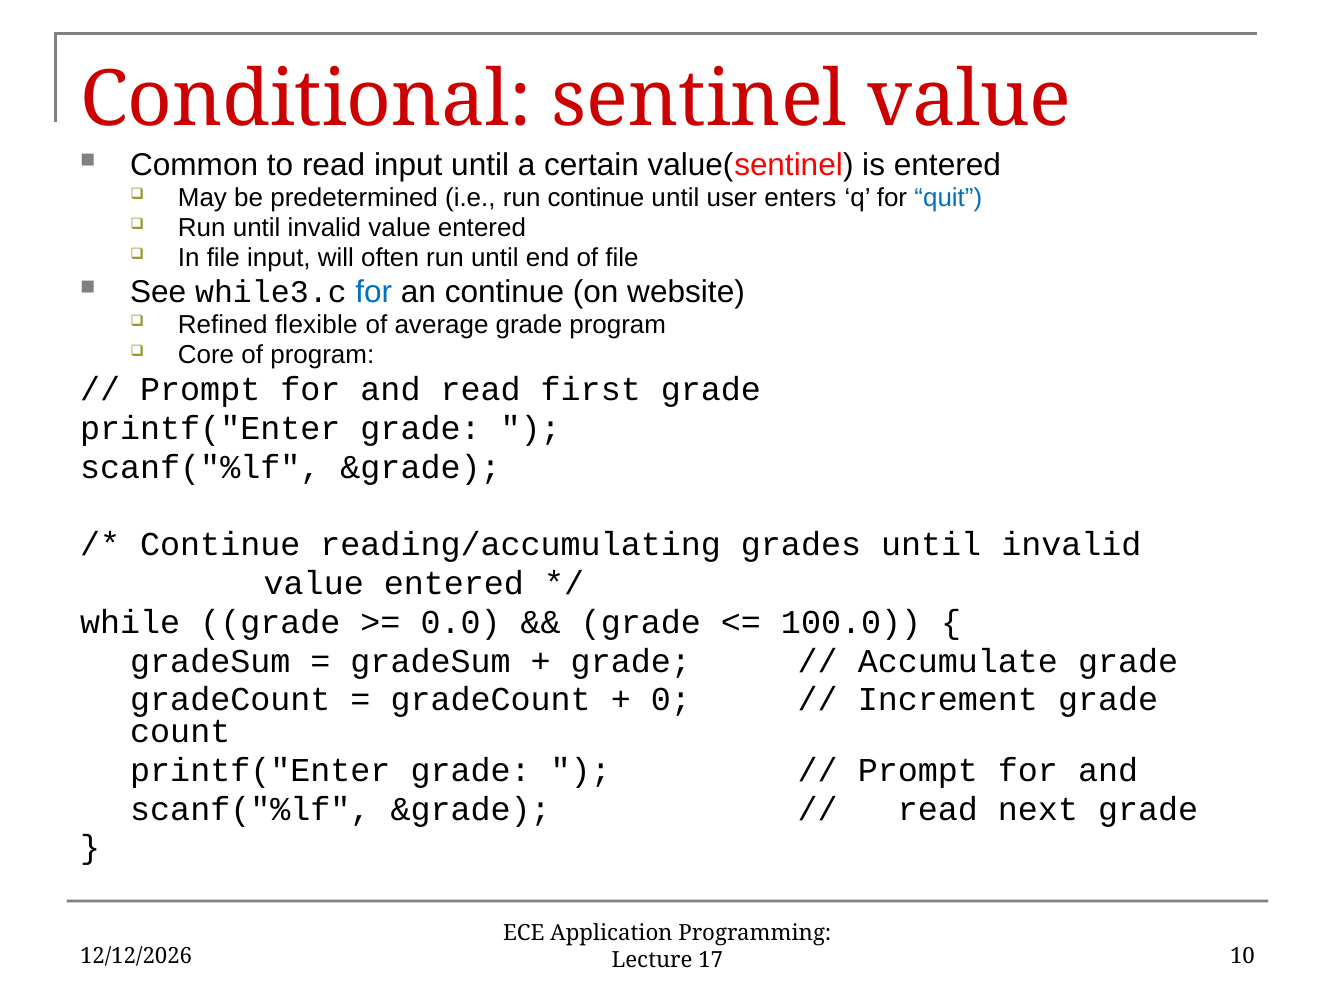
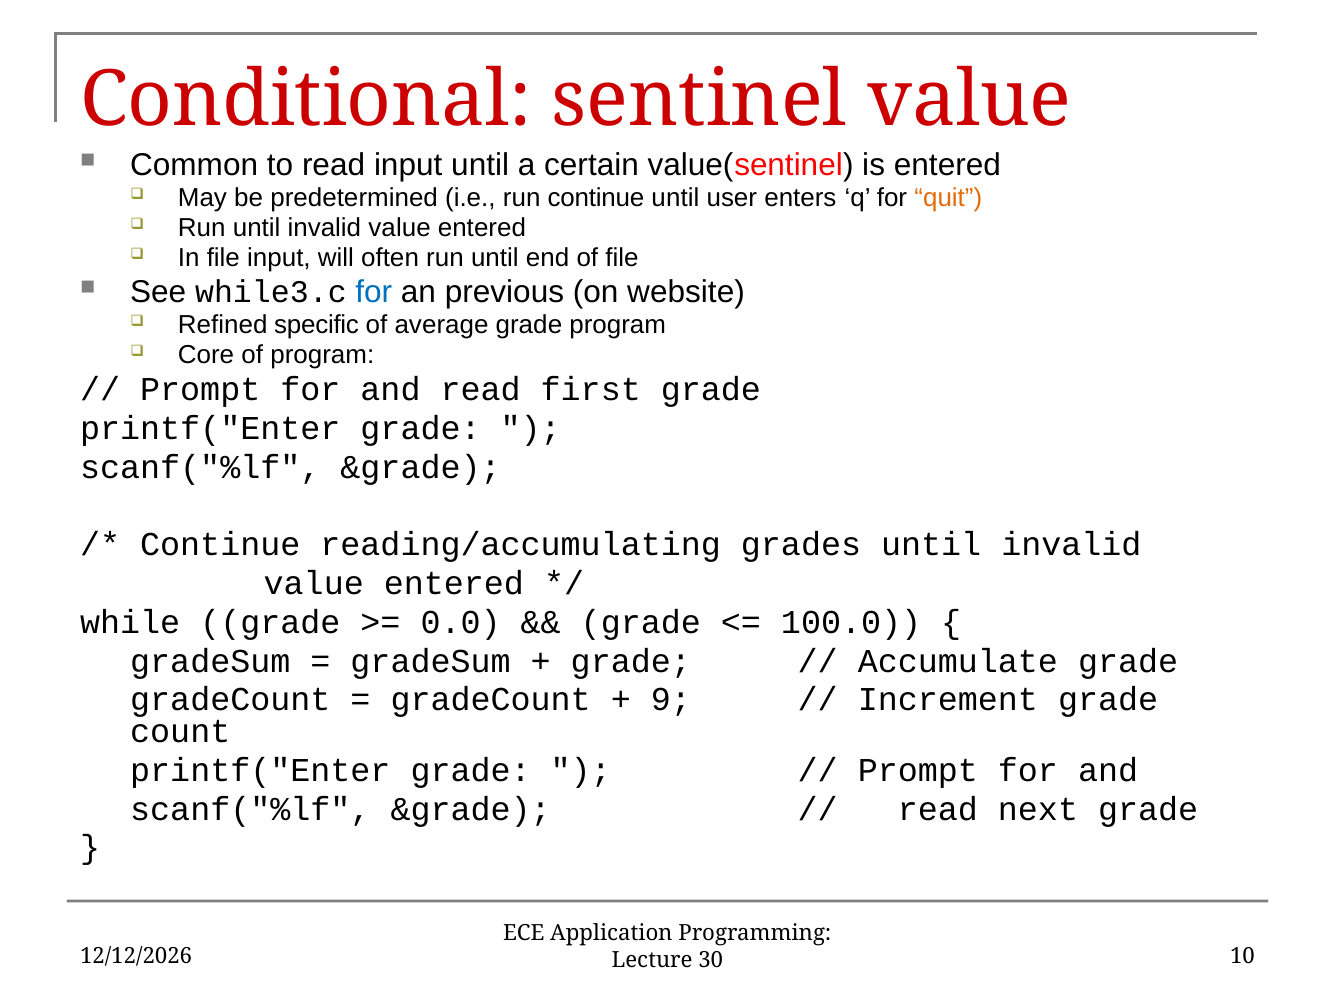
quit colour: blue -> orange
an continue: continue -> previous
flexible: flexible -> specific
0: 0 -> 9
17: 17 -> 30
